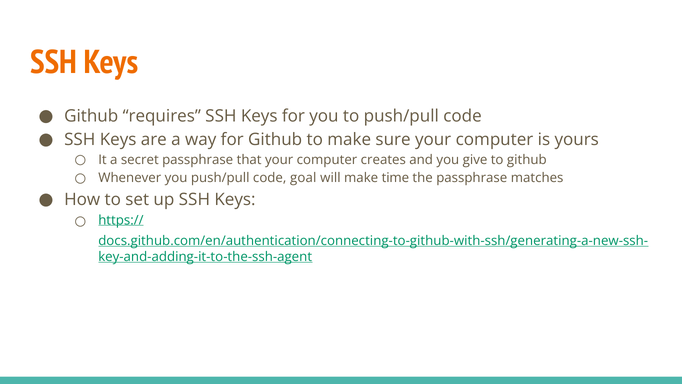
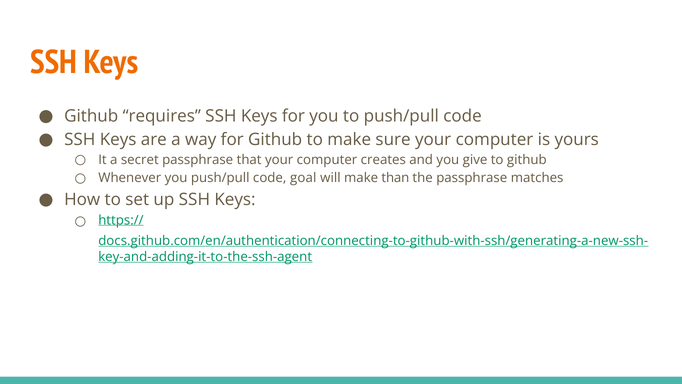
time: time -> than
